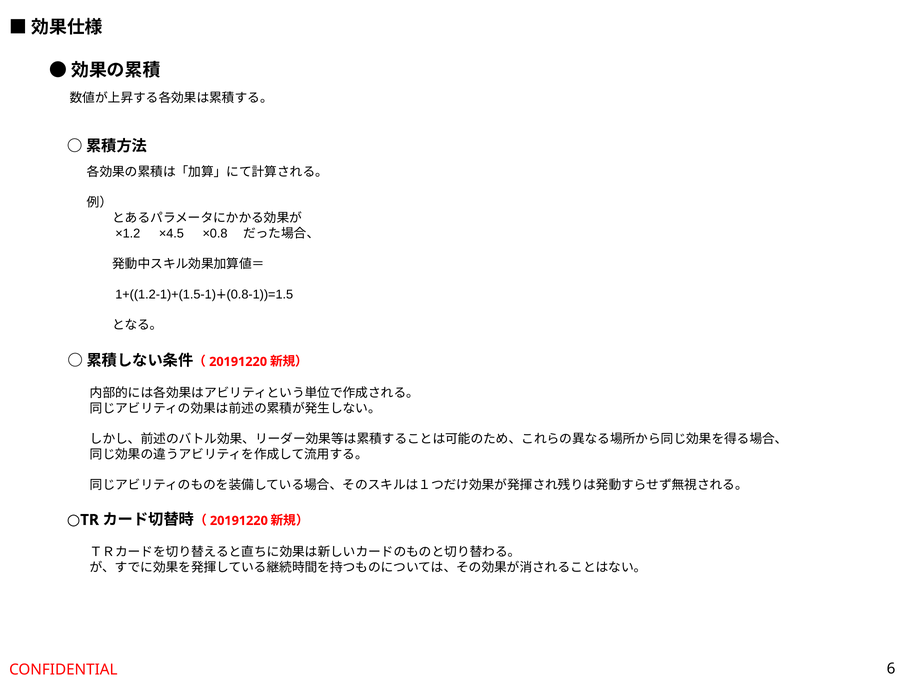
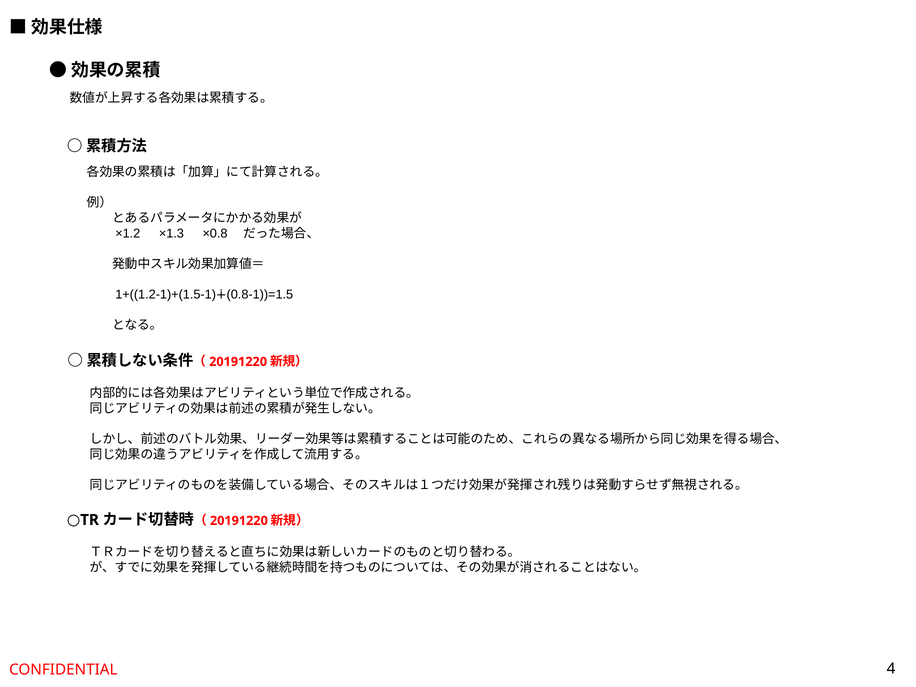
×4.5: ×4.5 -> ×1.3
6: 6 -> 4
